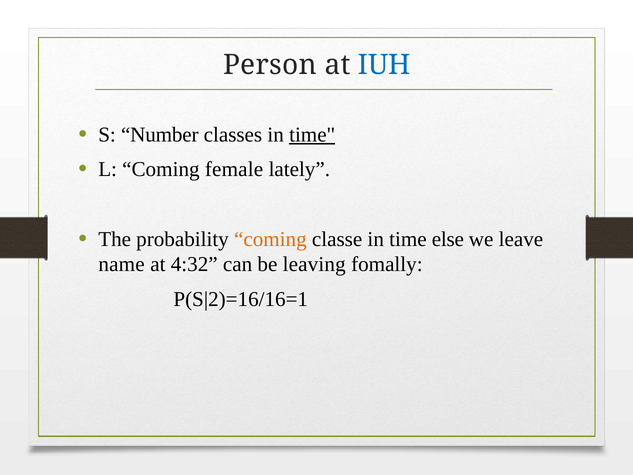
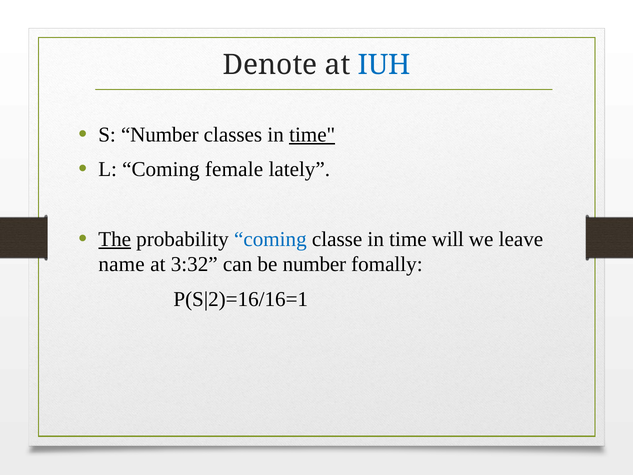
Person: Person -> Denote
The underline: none -> present
coming at (270, 239) colour: orange -> blue
else: else -> will
4:32: 4:32 -> 3:32
be leaving: leaving -> number
